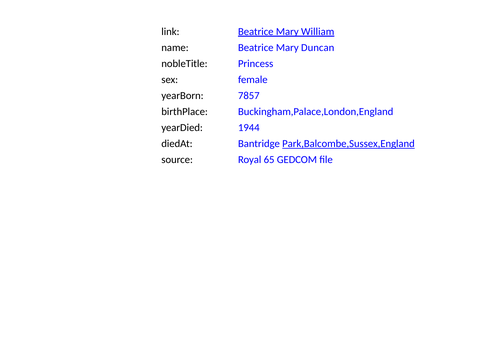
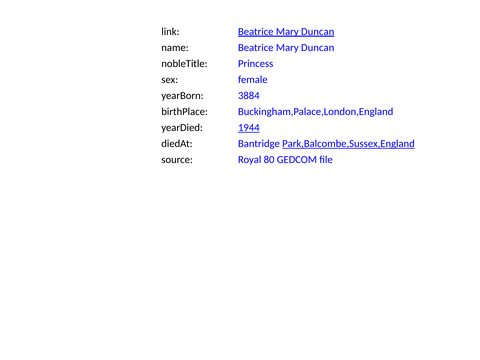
link Beatrice Mary William: William -> Duncan
7857: 7857 -> 3884
1944 underline: none -> present
65: 65 -> 80
